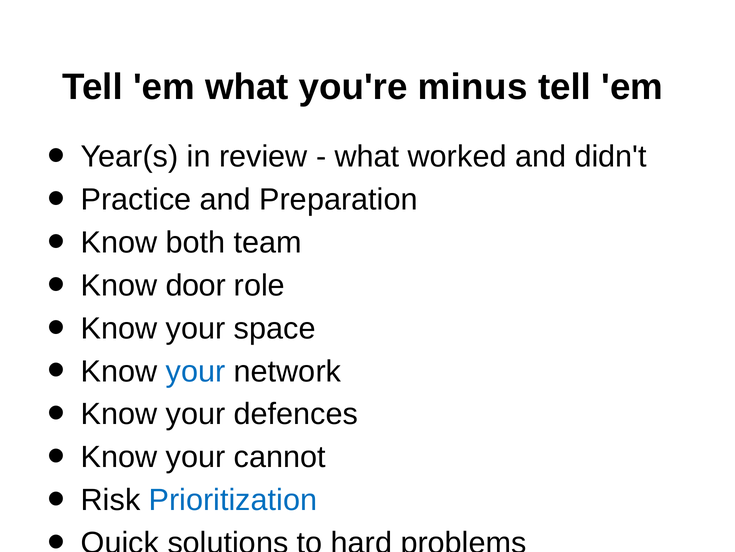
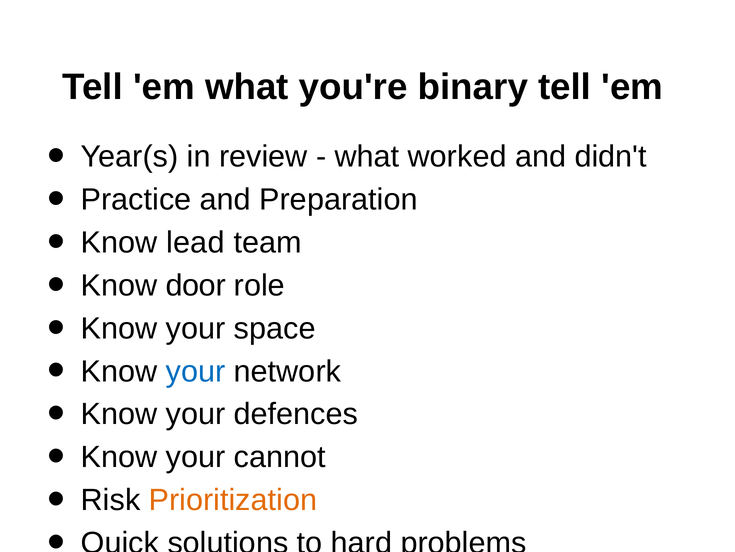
minus: minus -> binary
both: both -> lead
Prioritization colour: blue -> orange
